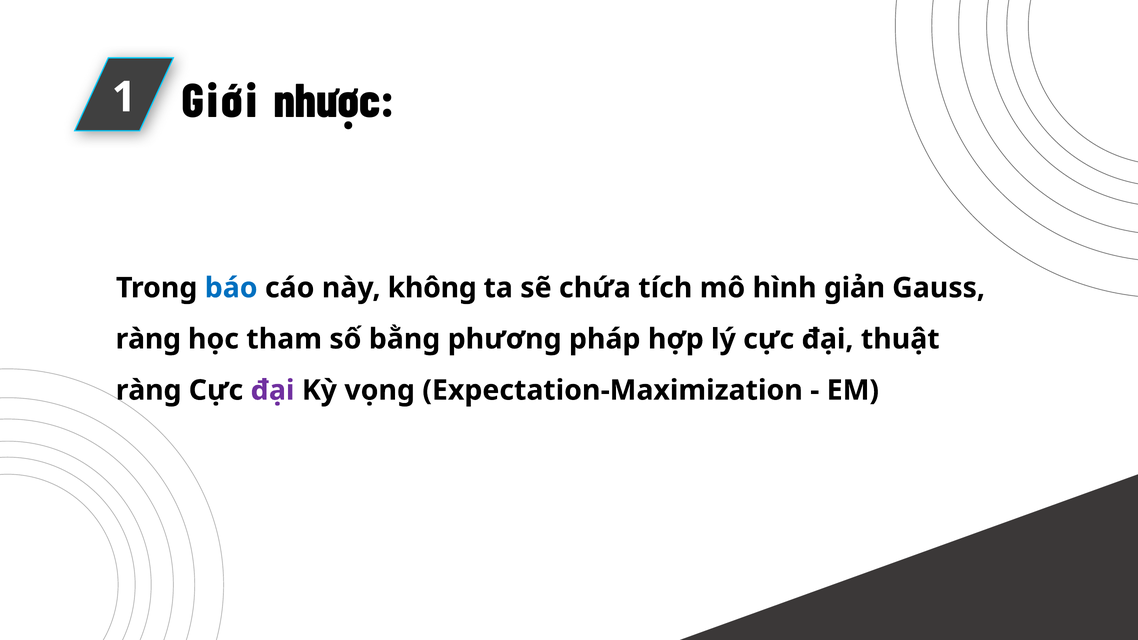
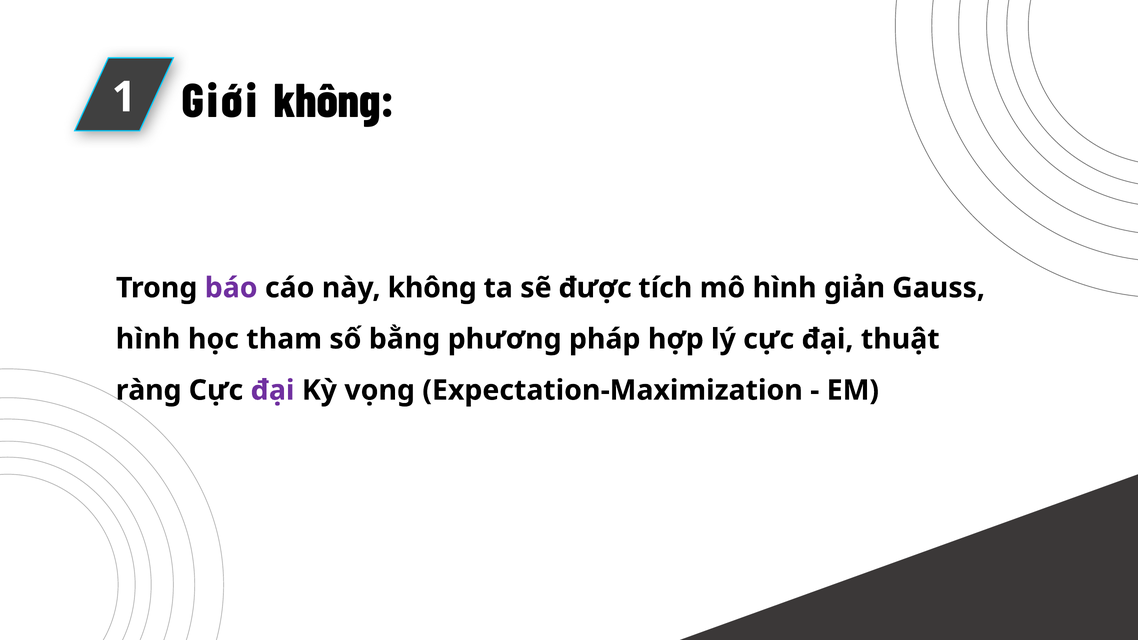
Giới nhược: nhược -> không
báo colour: blue -> purple
chứa: chứa -> được
ràng at (148, 339): ràng -> hình
